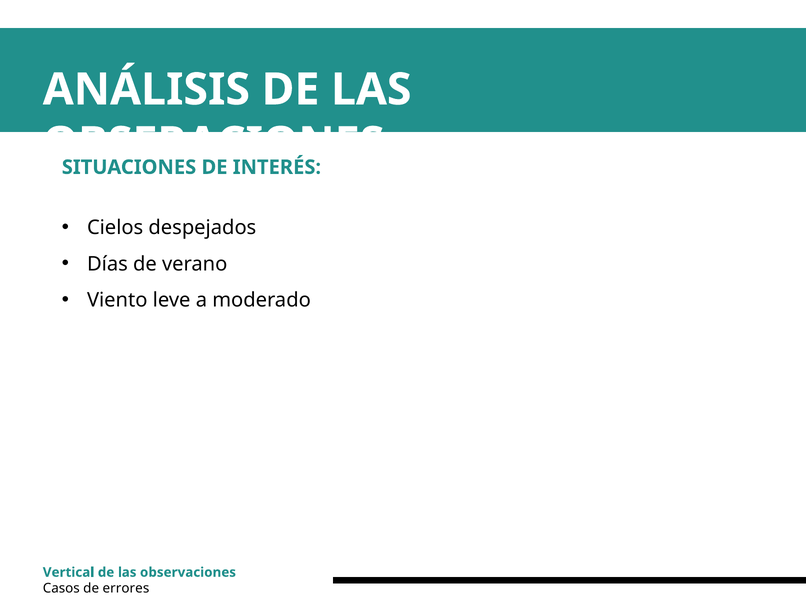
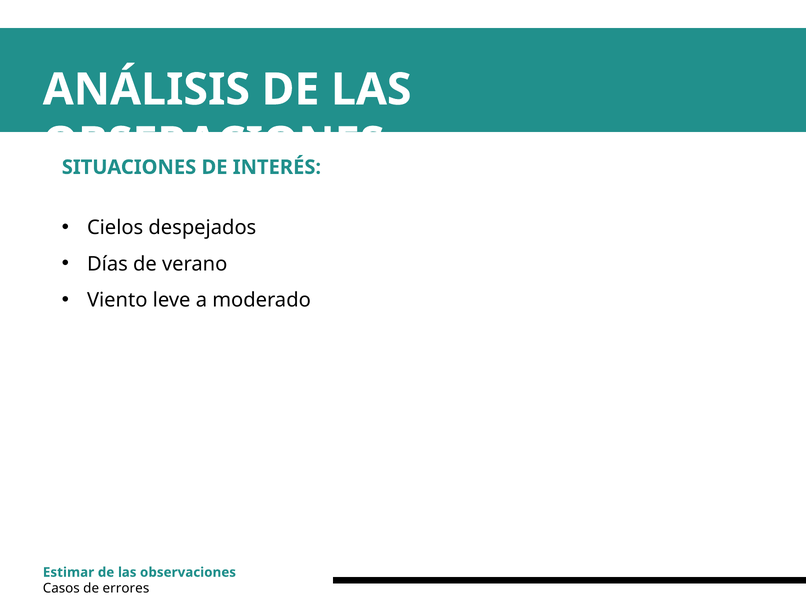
Vertical: Vertical -> Estimar
